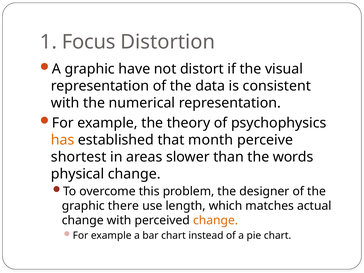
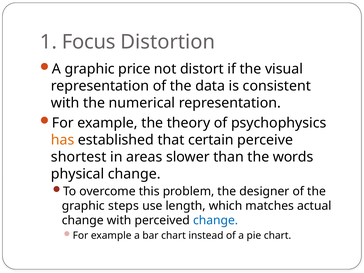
have: have -> price
month: month -> certain
there: there -> steps
change at (216, 220) colour: orange -> blue
